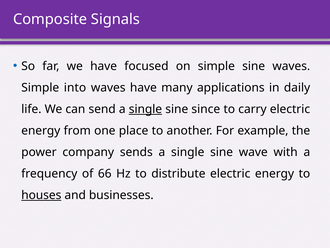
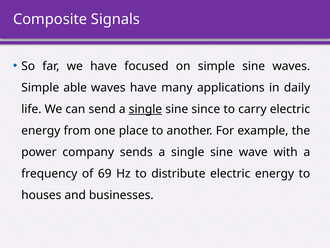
into: into -> able
66: 66 -> 69
houses underline: present -> none
